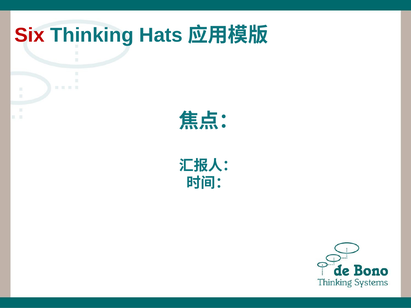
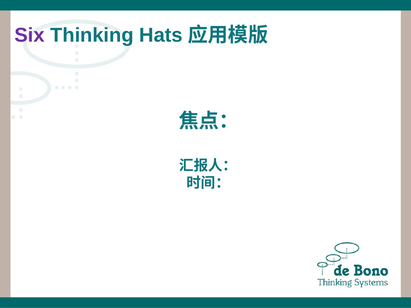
Six colour: red -> purple
